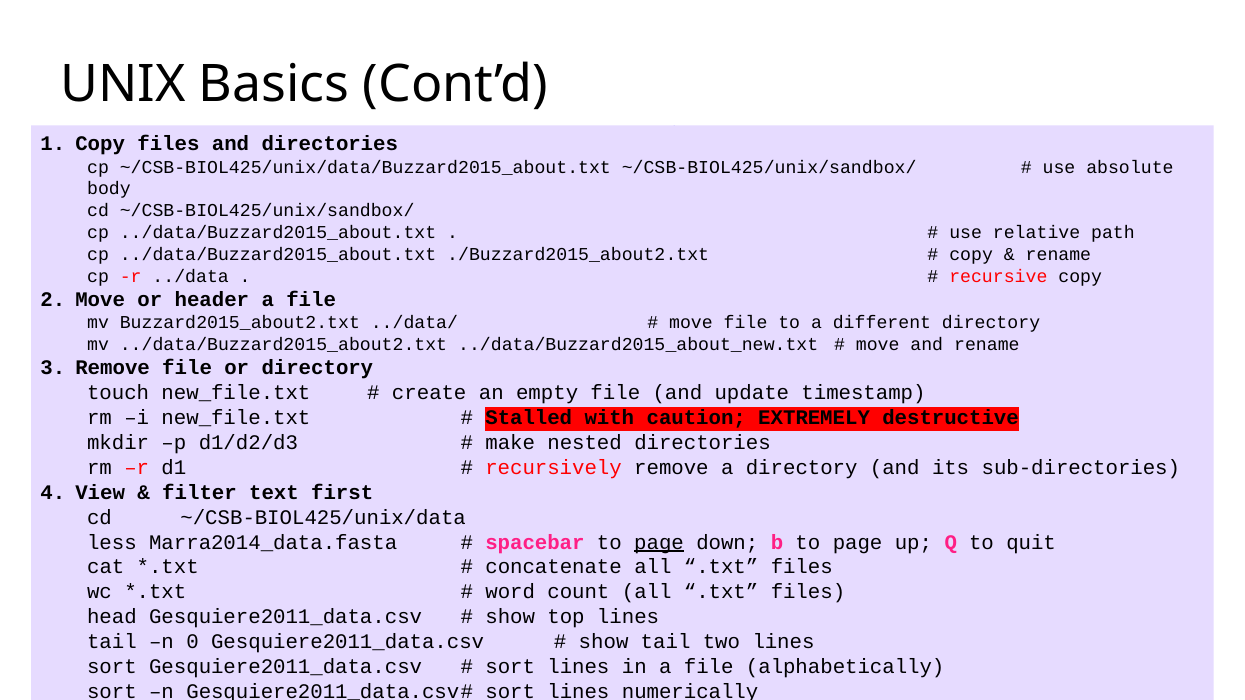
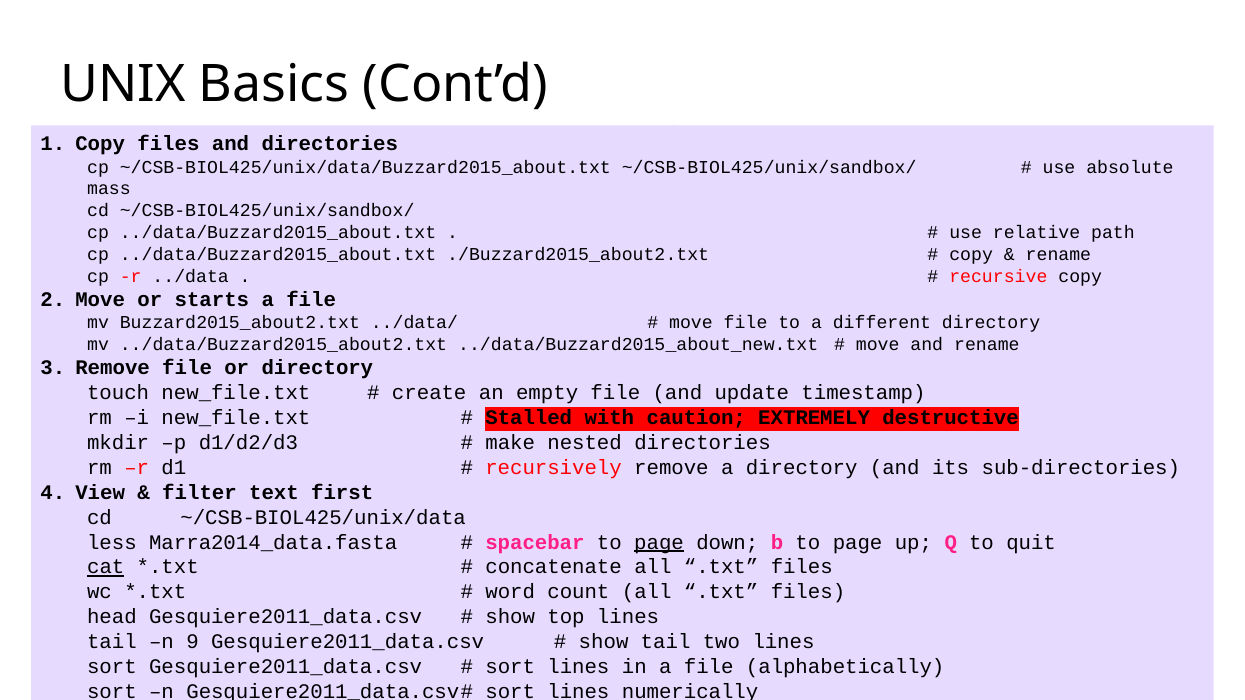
body: body -> mass
header: header -> starts
cat underline: none -> present
0: 0 -> 9
